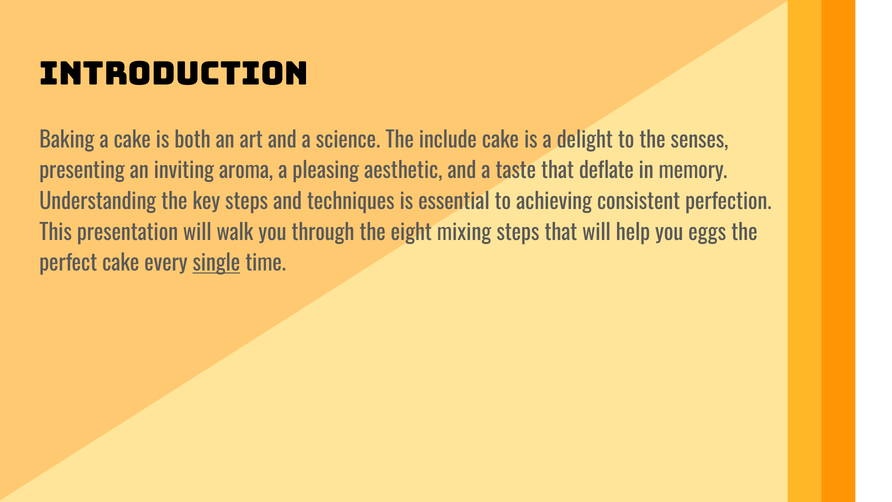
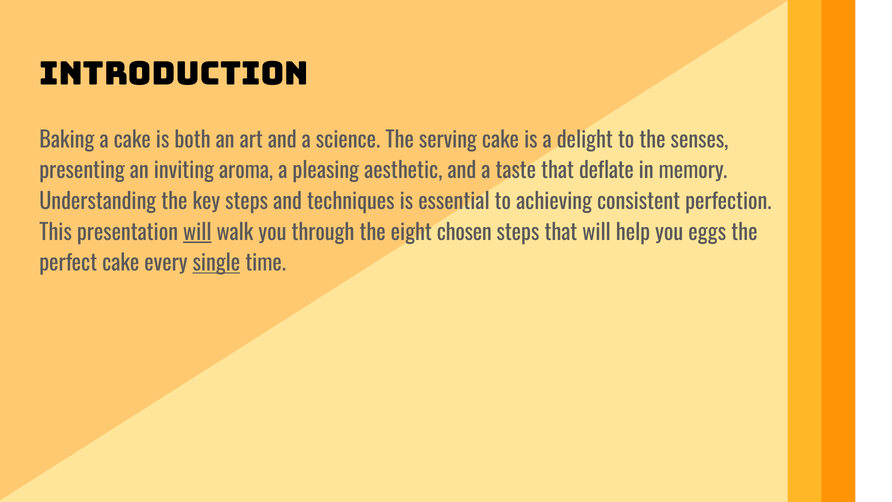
include: include -> serving
will at (197, 233) underline: none -> present
mixing: mixing -> chosen
